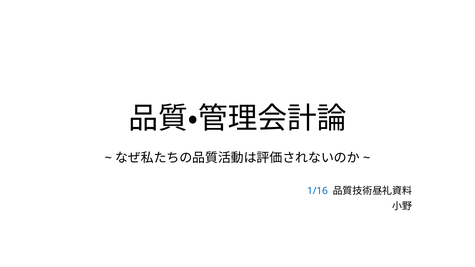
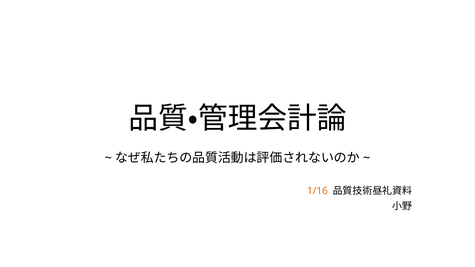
1/16 colour: blue -> orange
